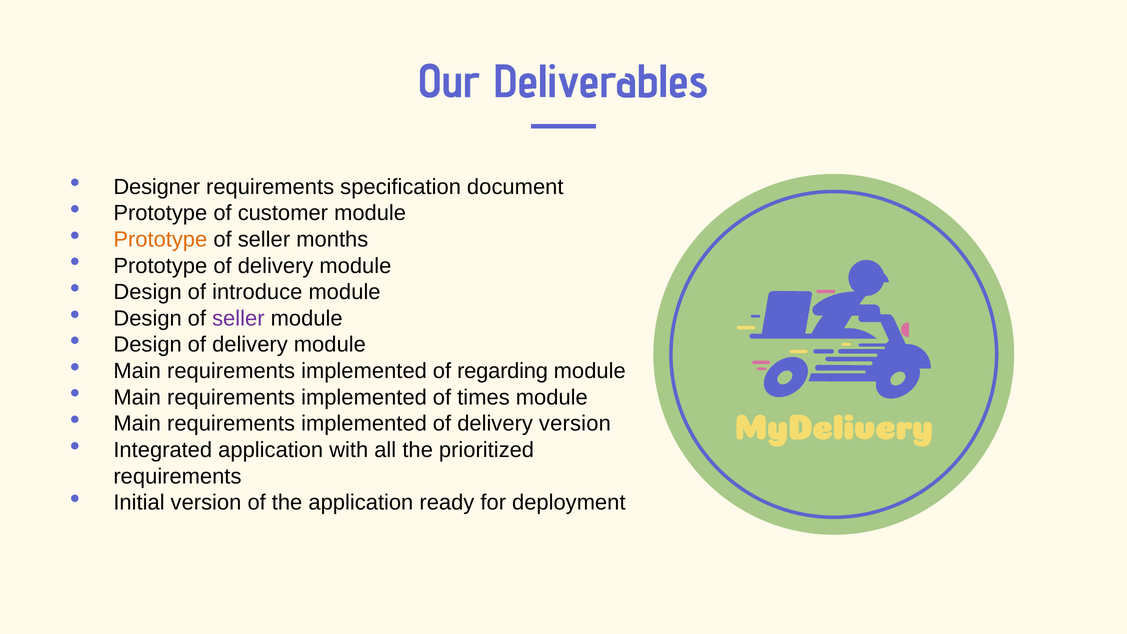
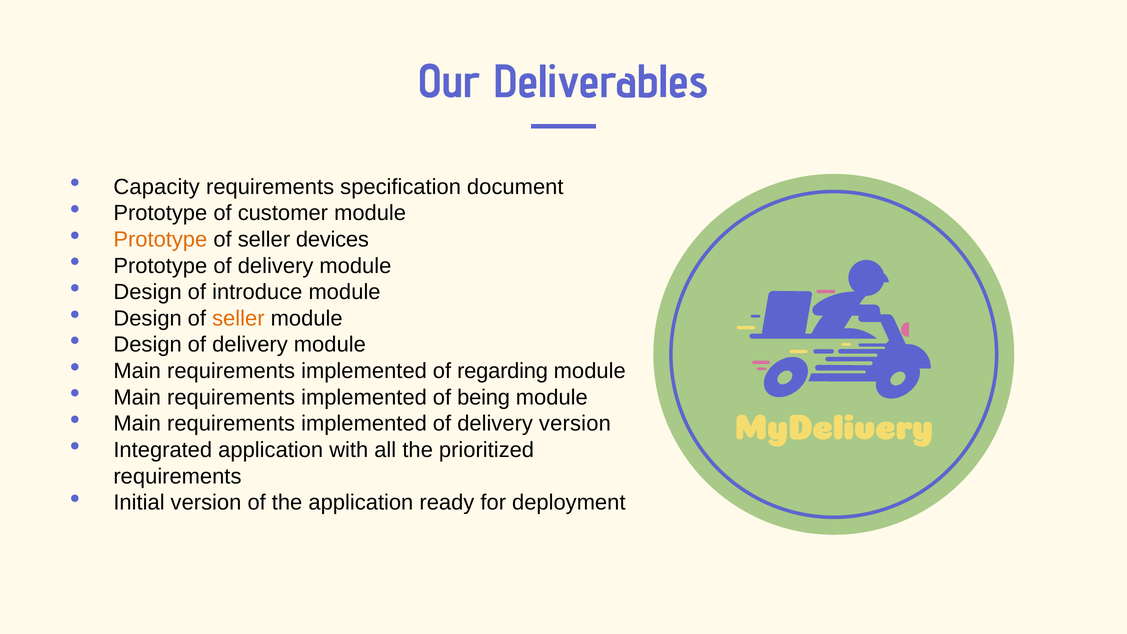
Designer: Designer -> Capacity
months: months -> devices
seller at (238, 318) colour: purple -> orange
times: times -> being
